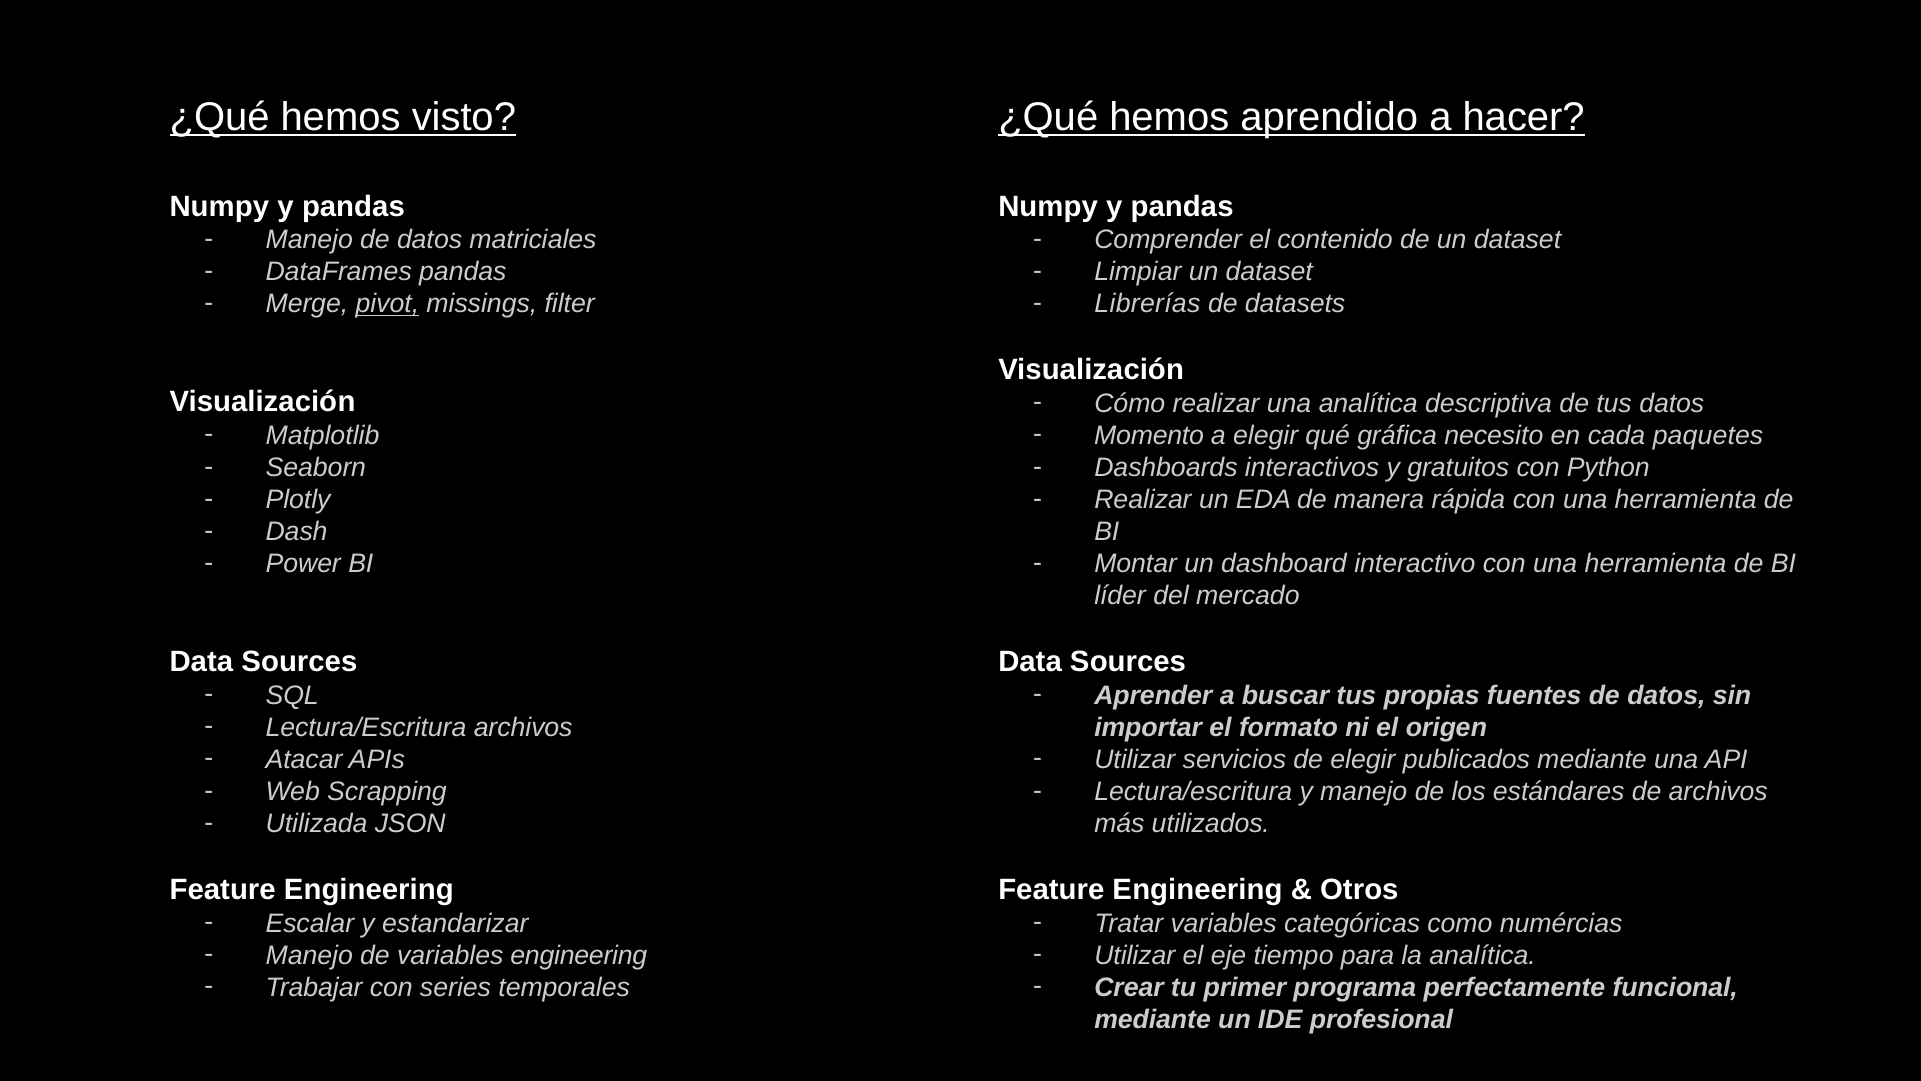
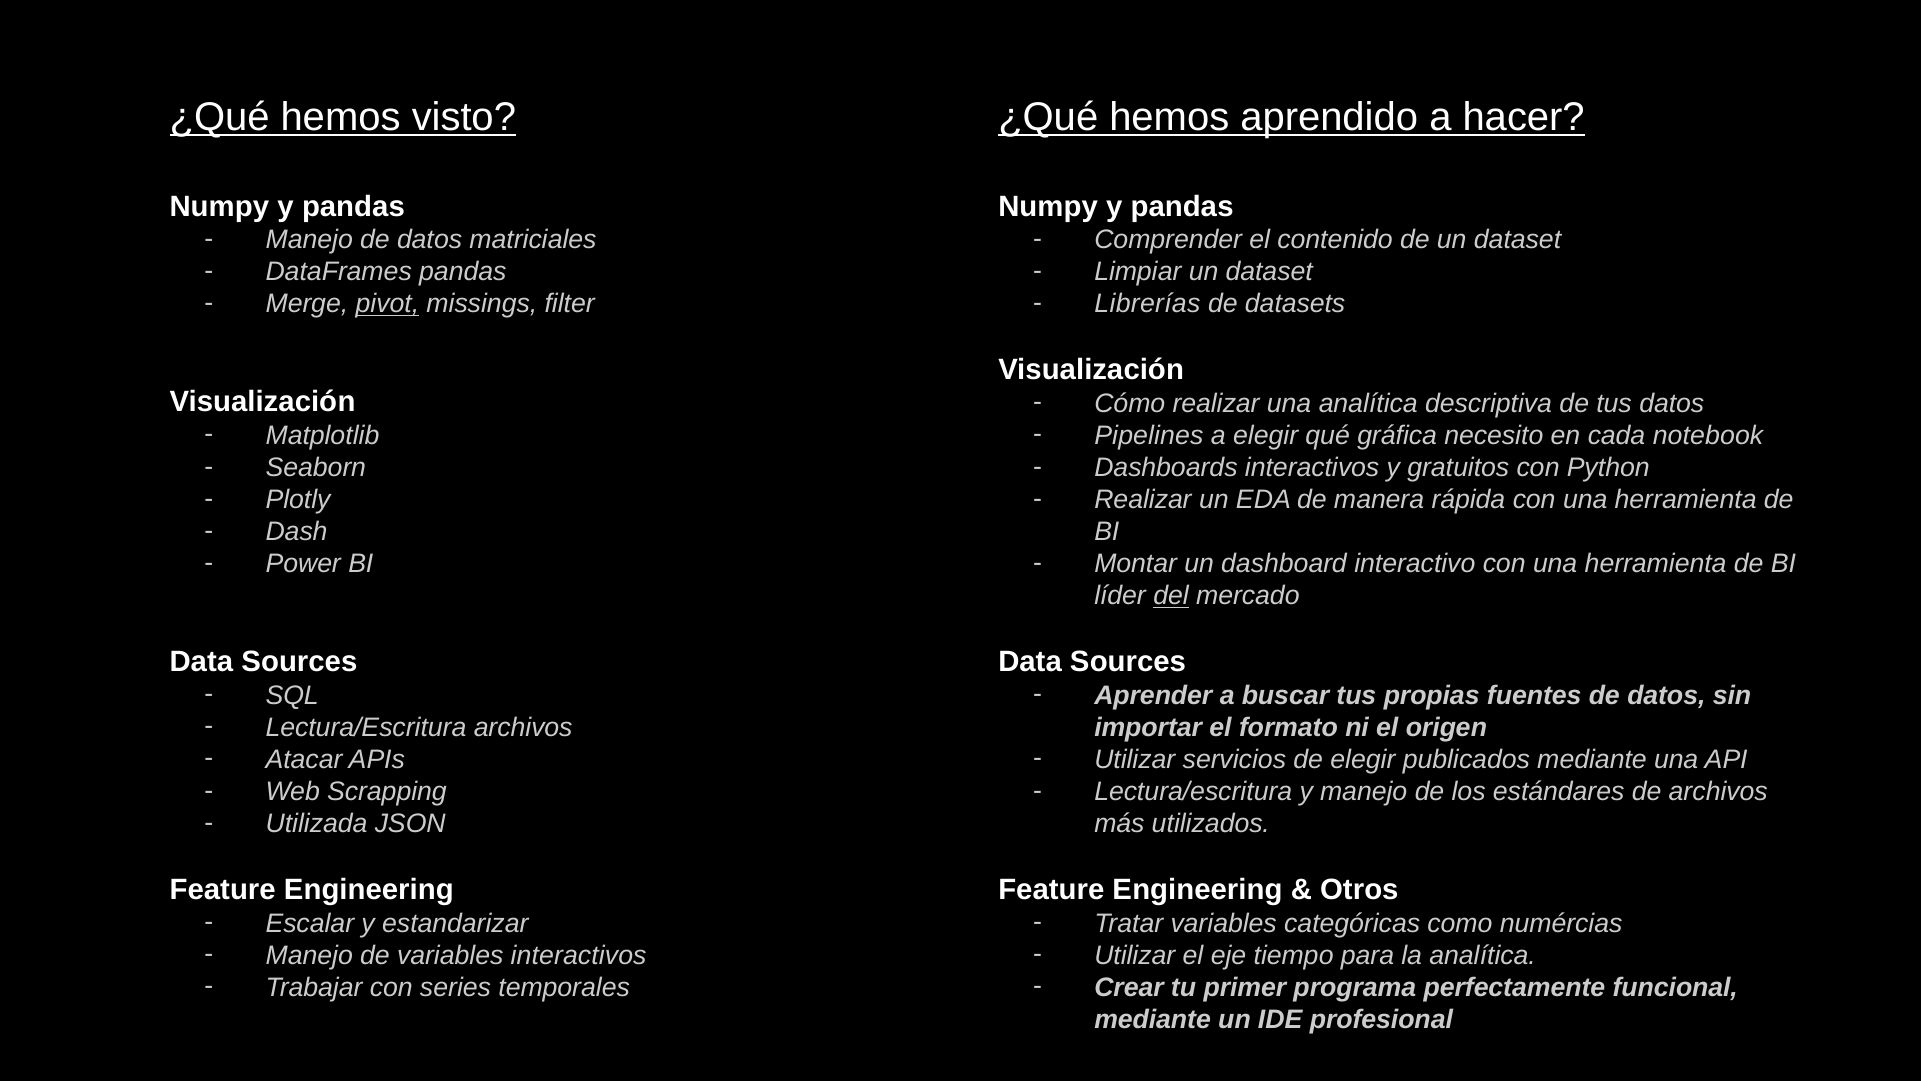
Momento: Momento -> Pipelines
paquetes: paquetes -> notebook
del underline: none -> present
variables engineering: engineering -> interactivos
